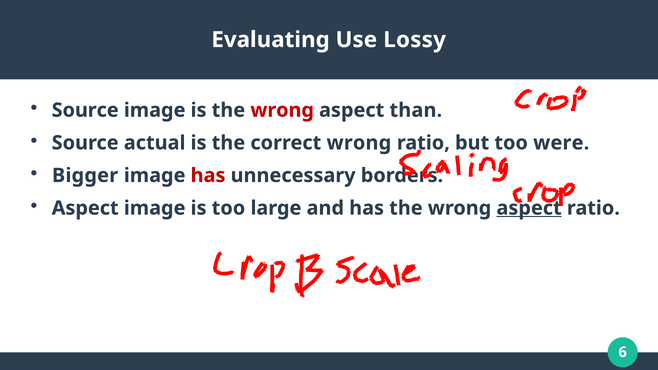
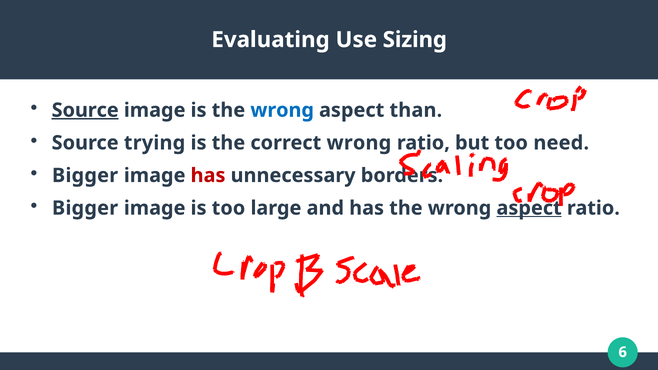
Lossy: Lossy -> Sizing
Source at (85, 110) underline: none -> present
wrong at (282, 110) colour: red -> blue
actual: actual -> trying
were: were -> need
Aspect at (85, 208): Aspect -> Bigger
